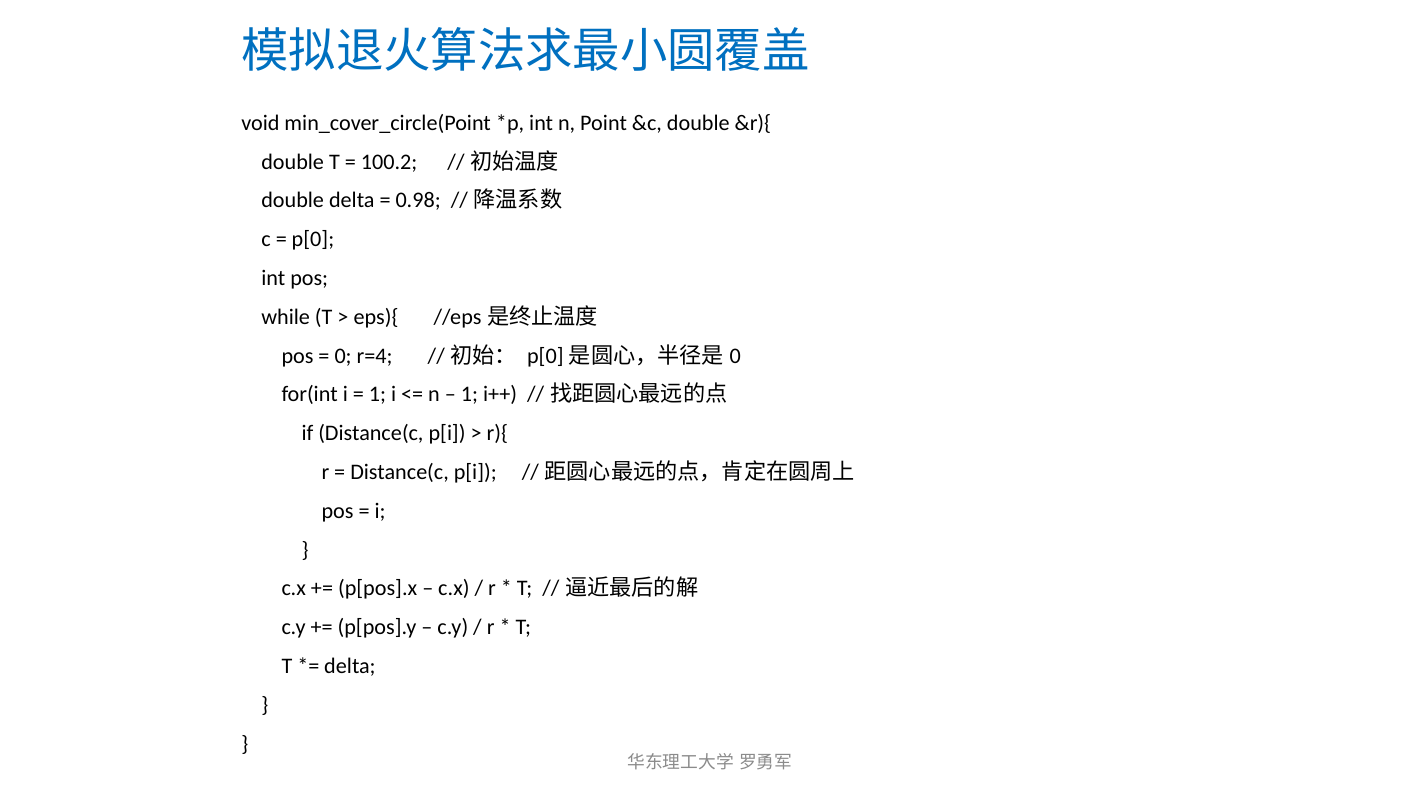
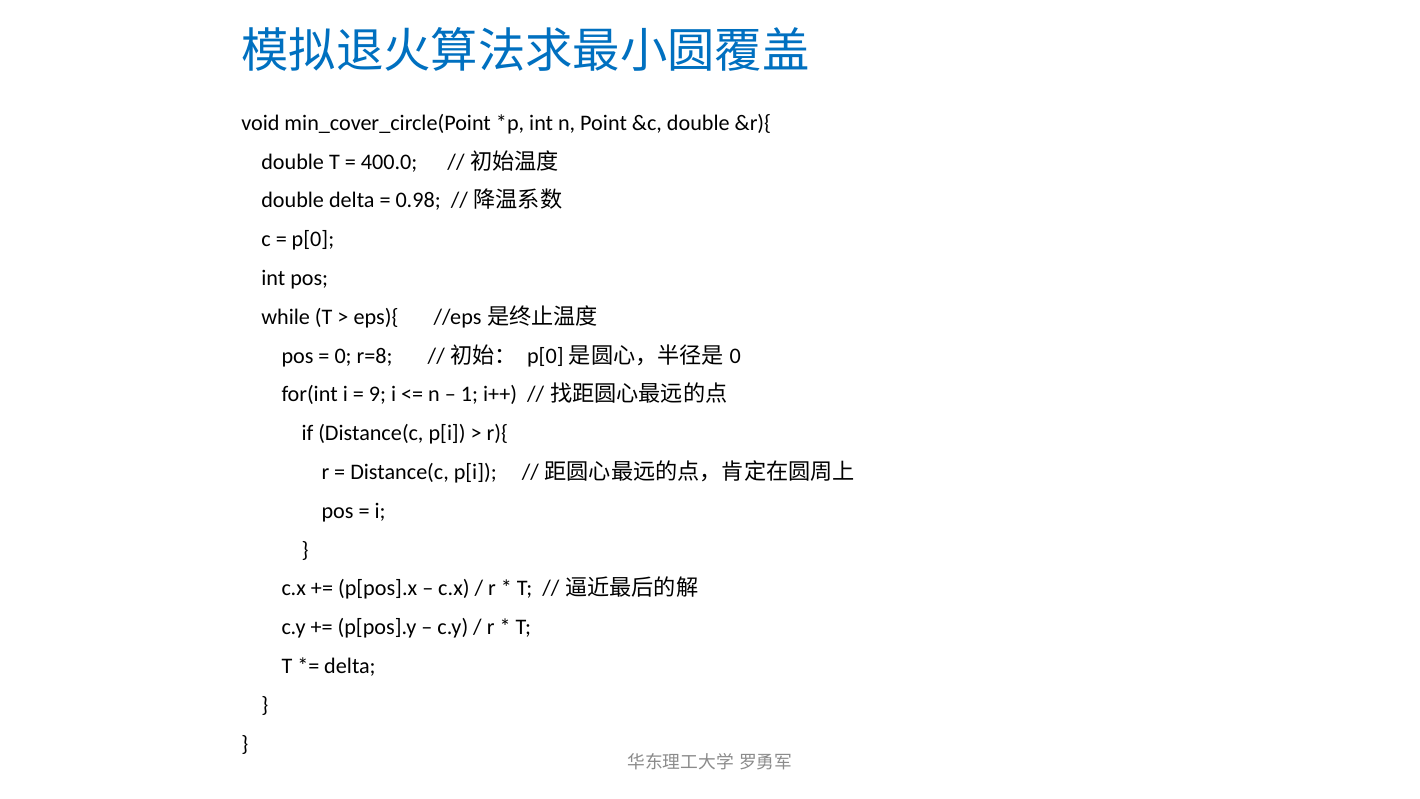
100.2: 100.2 -> 400.0
r=4: r=4 -> r=8
1 at (377, 394): 1 -> 9
